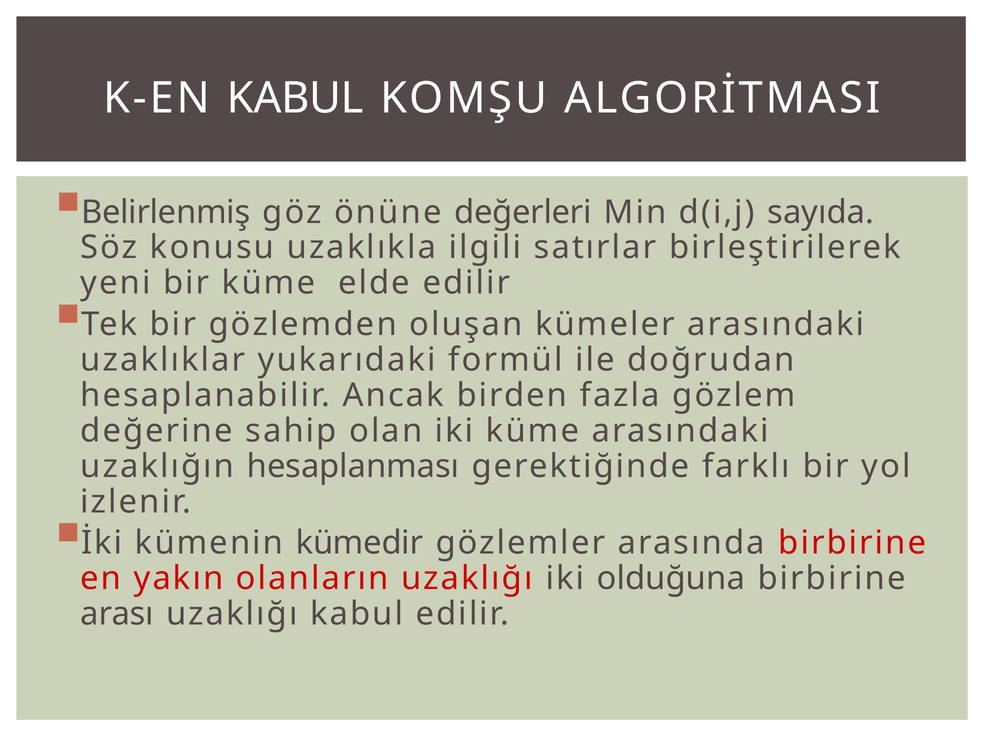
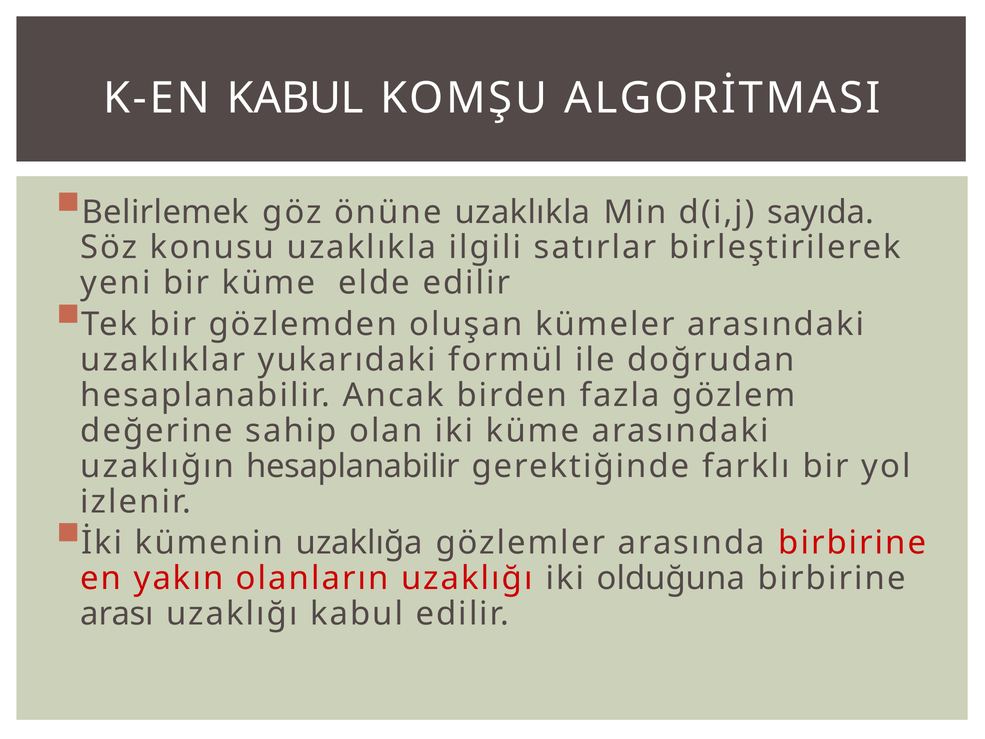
Belirlenmiş: Belirlenmiş -> Belirlemek
önüne değerleri: değerleri -> uzaklıkla
uzaklığın hesaplanması: hesaplanması -> hesaplanabilir
kümedir: kümedir -> uzaklığa
